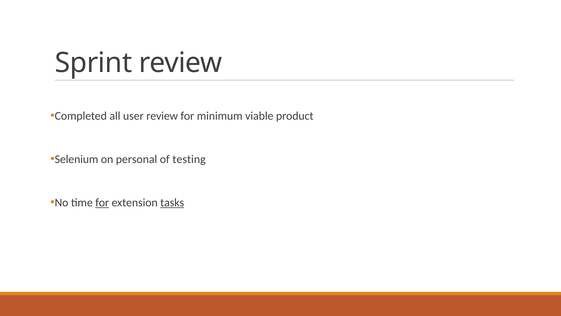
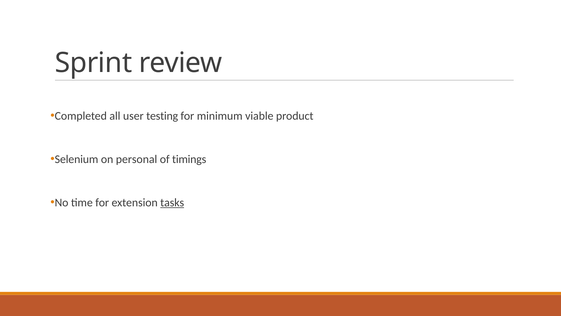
user review: review -> testing
testing: testing -> timings
for at (102, 202) underline: present -> none
